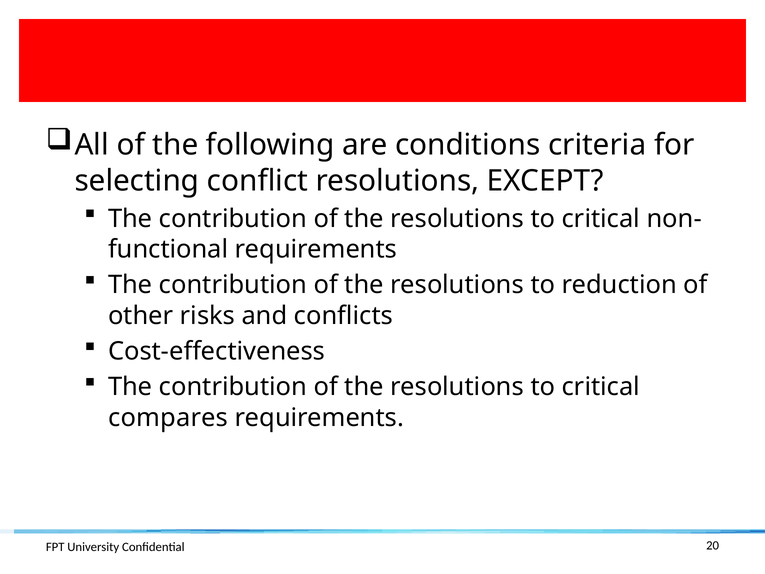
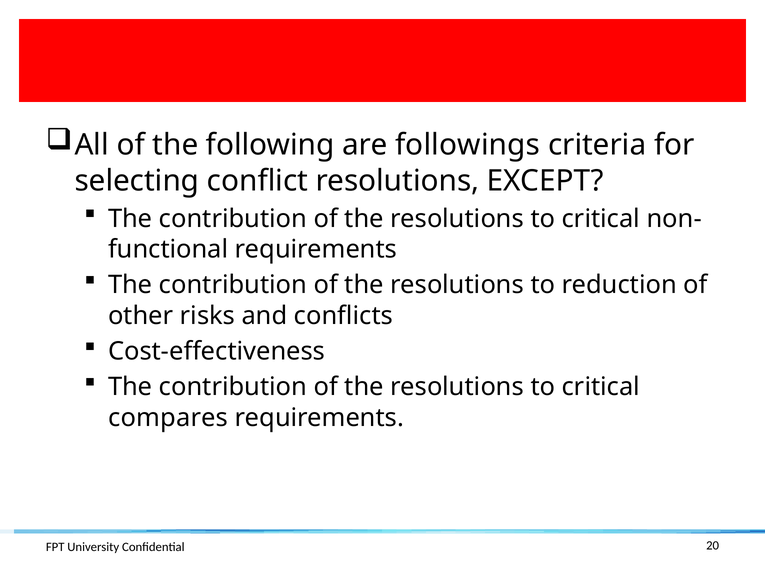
conditions: conditions -> followings
